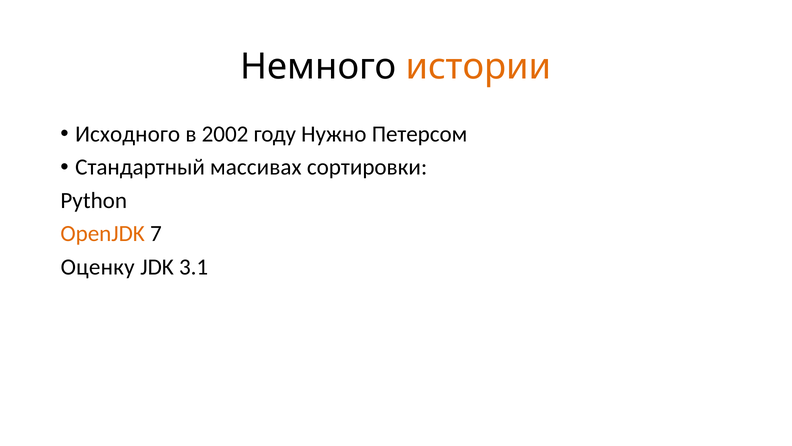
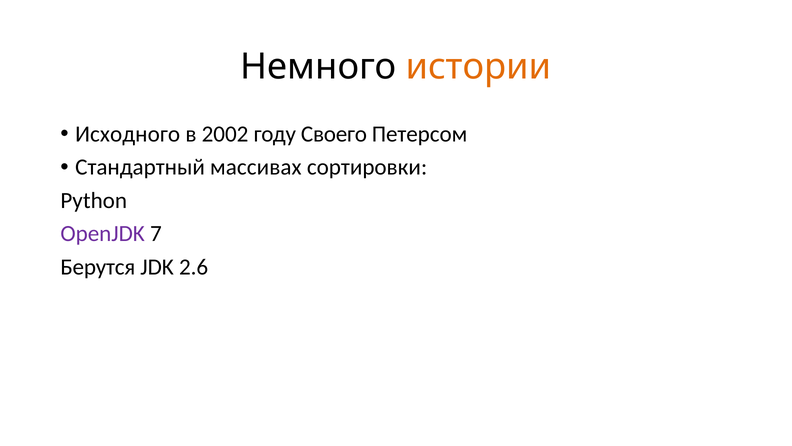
Нужно: Нужно -> Своего
OpenJDK colour: orange -> purple
Оценку: Оценку -> Берутся
3.1: 3.1 -> 2.6
